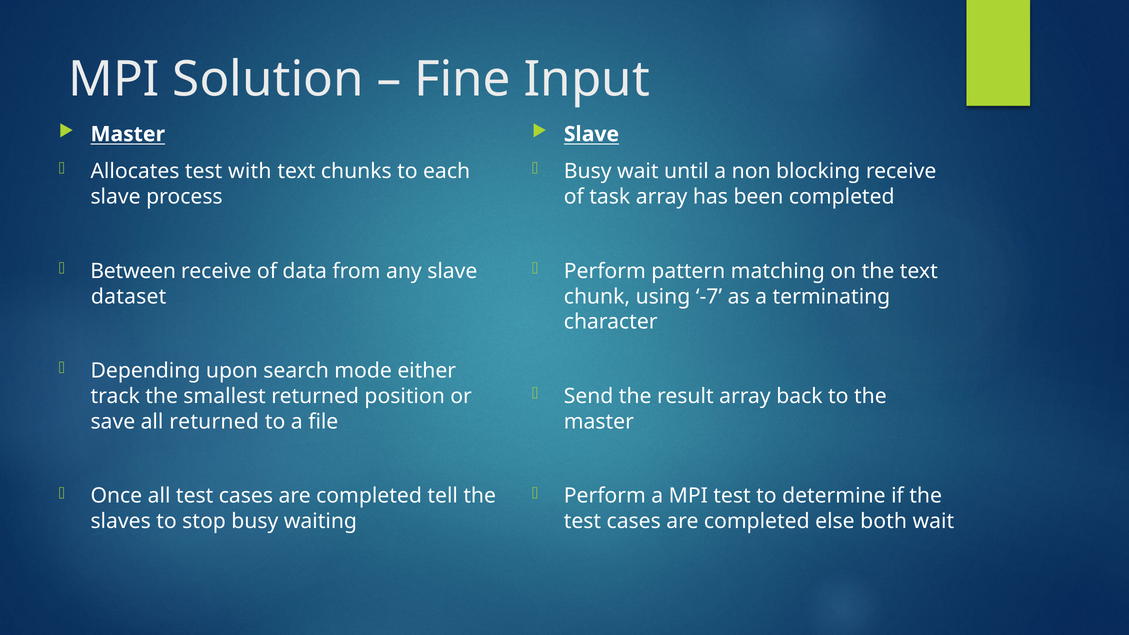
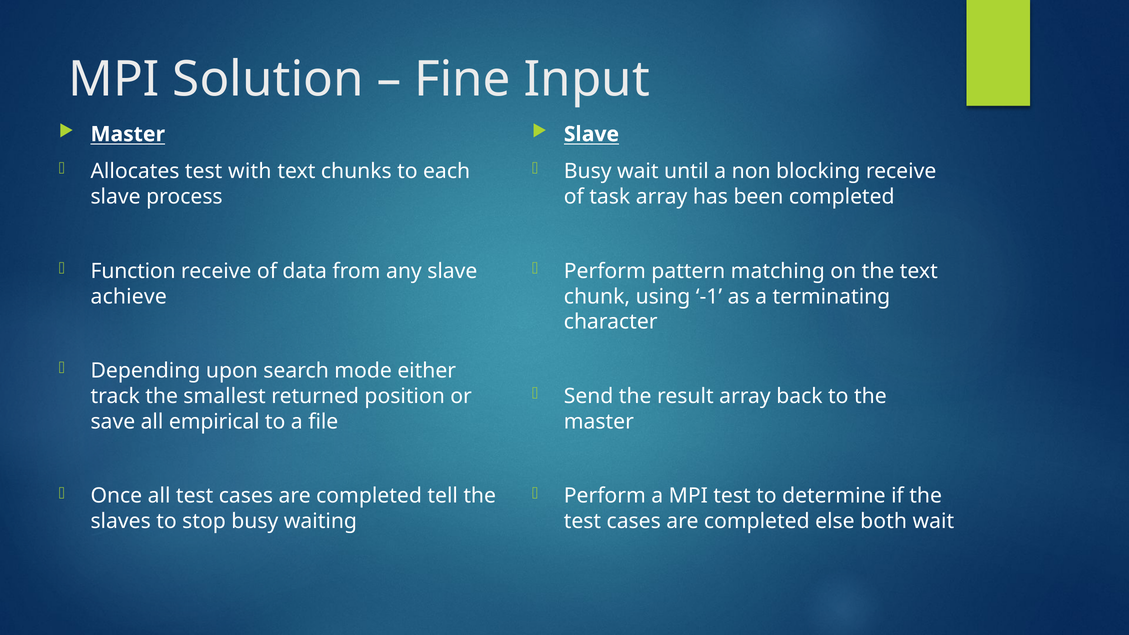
Between: Between -> Function
dataset: dataset -> achieve
-7: -7 -> -1
all returned: returned -> empirical
